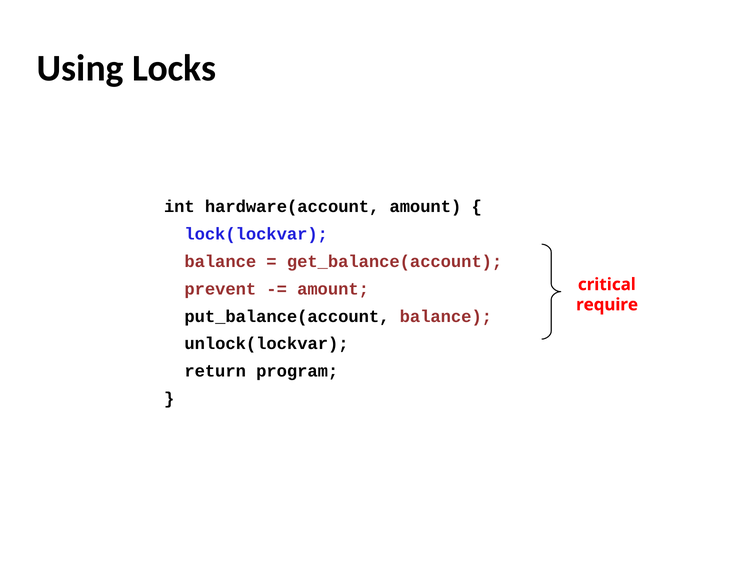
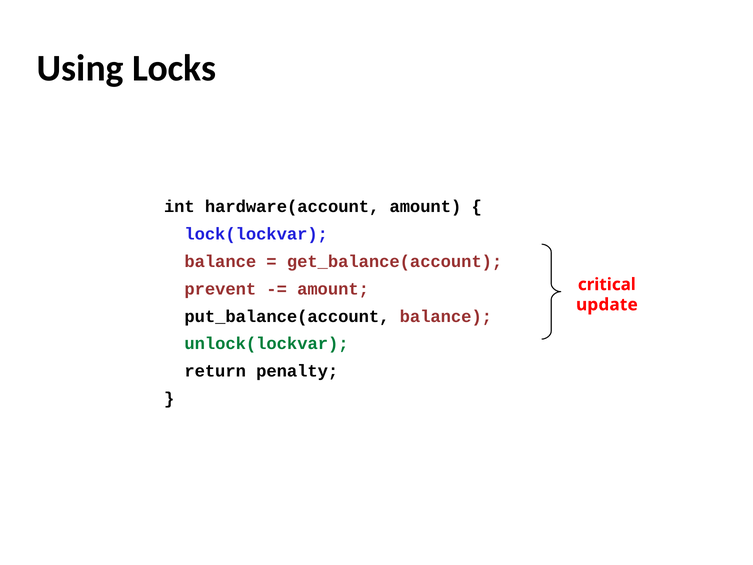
require: require -> update
unlock(lockvar colour: black -> green
program: program -> penalty
